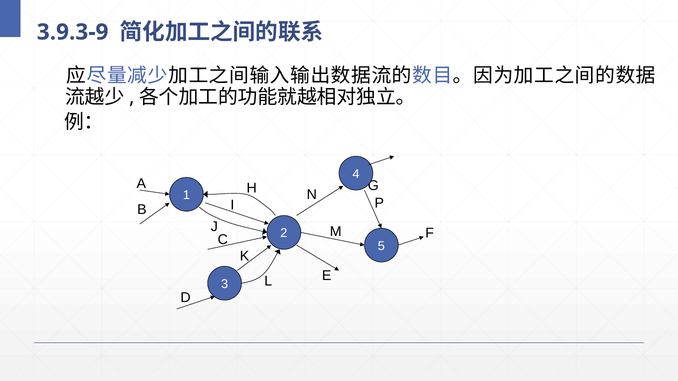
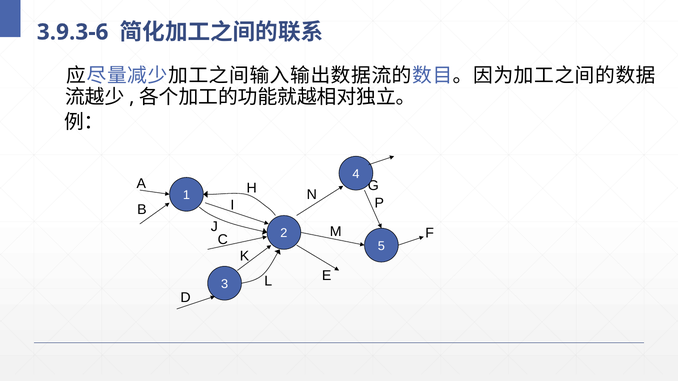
3.9.3-9: 3.9.3-9 -> 3.9.3-6
